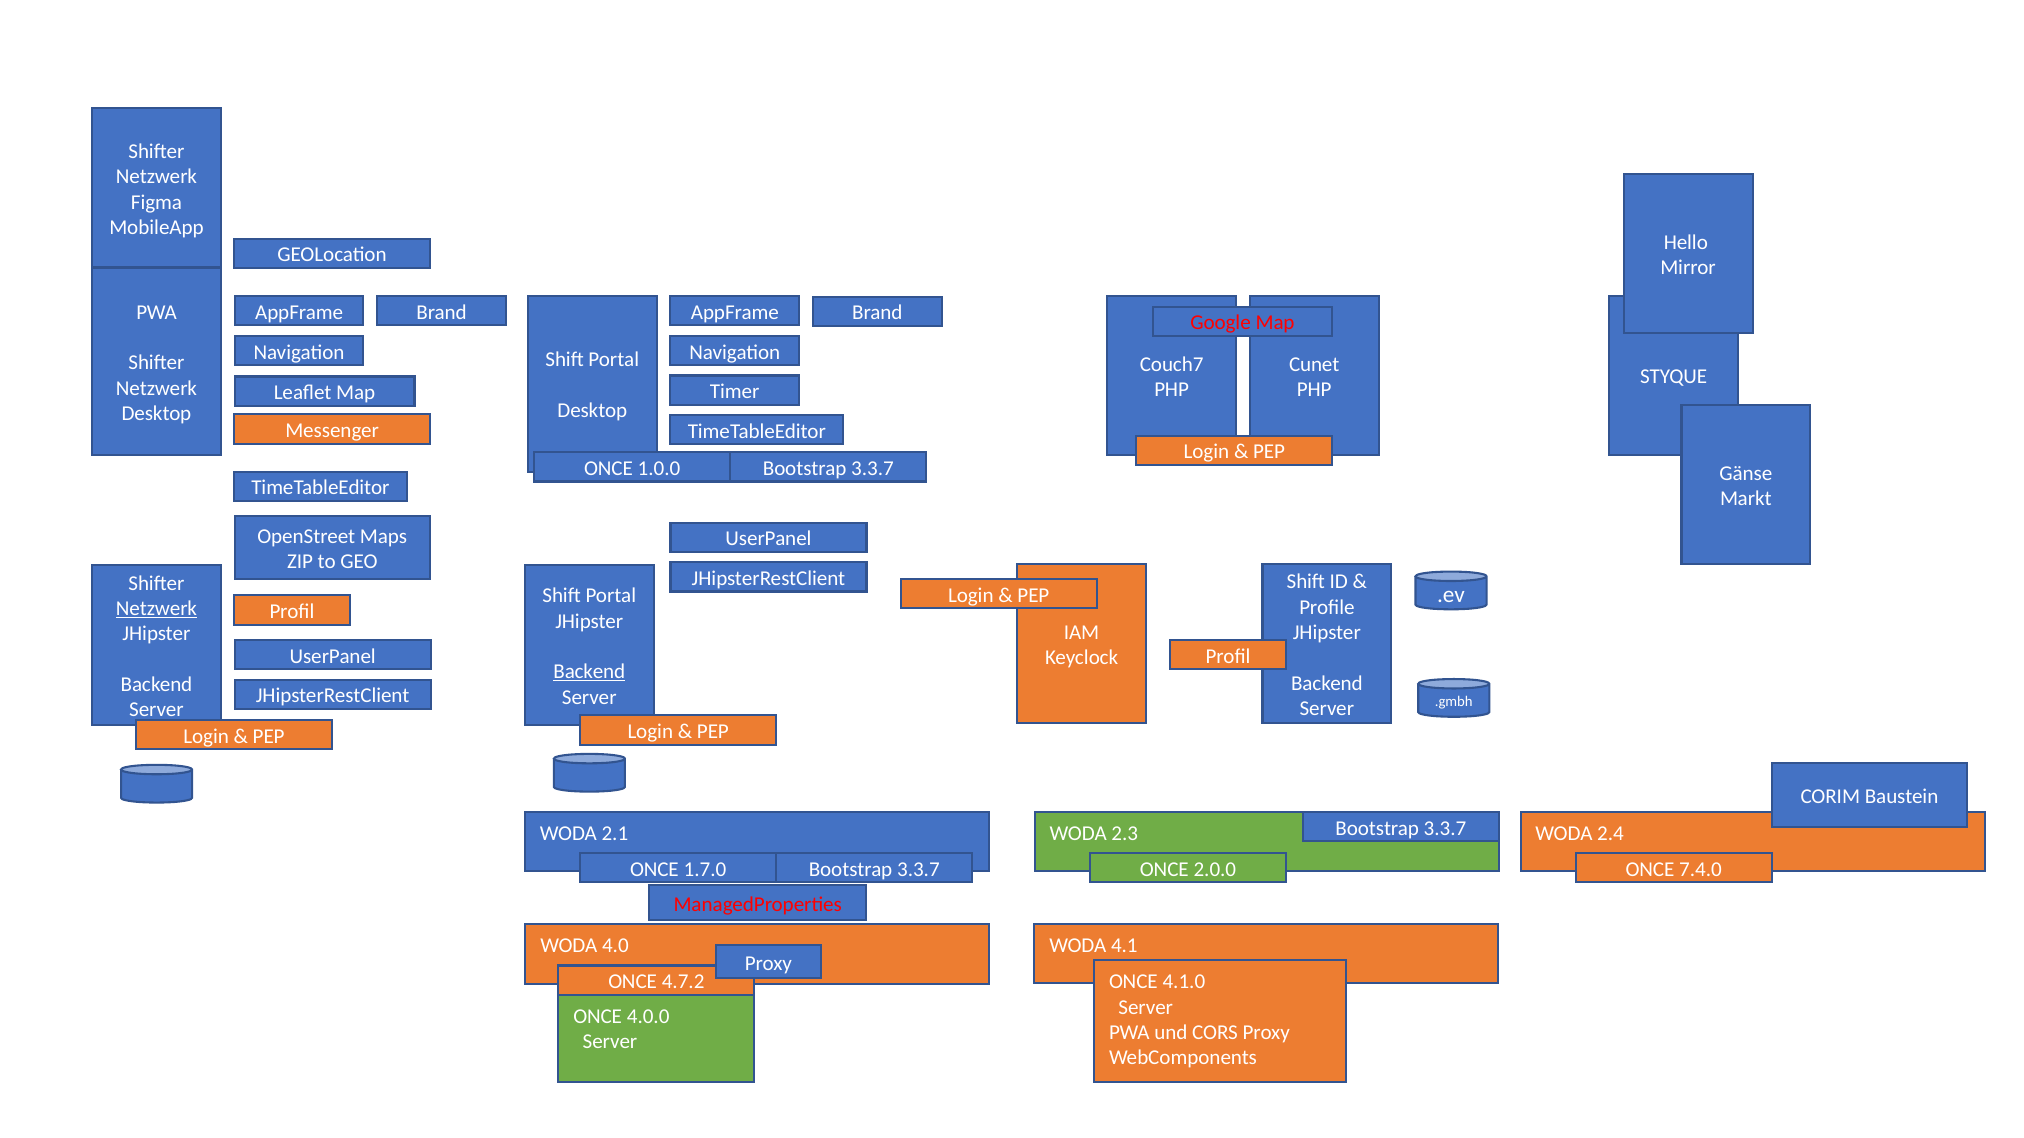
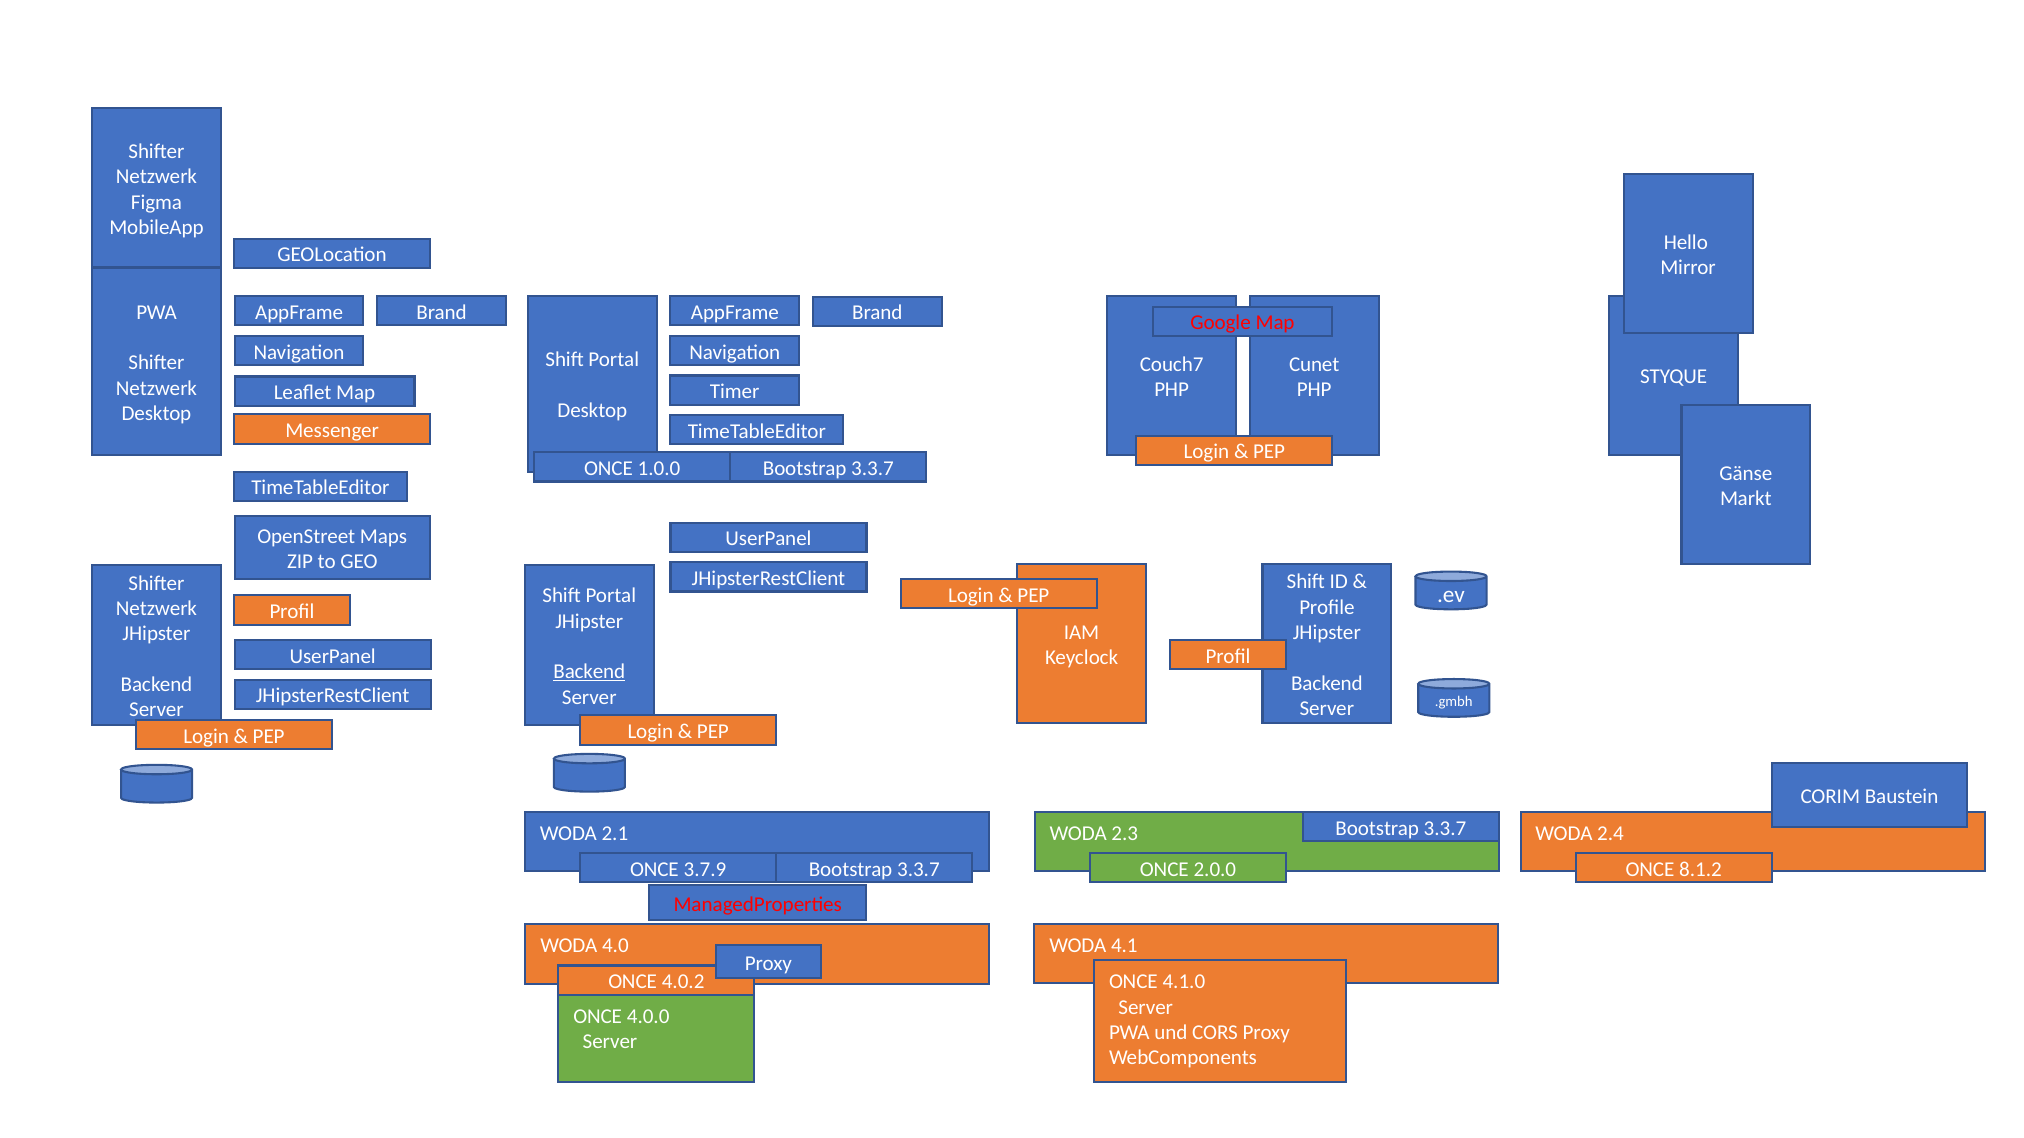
Netzwerk at (157, 609) underline: present -> none
1.7.0: 1.7.0 -> 3.7.9
7.4.0: 7.4.0 -> 8.1.2
4.7.2: 4.7.2 -> 4.0.2
